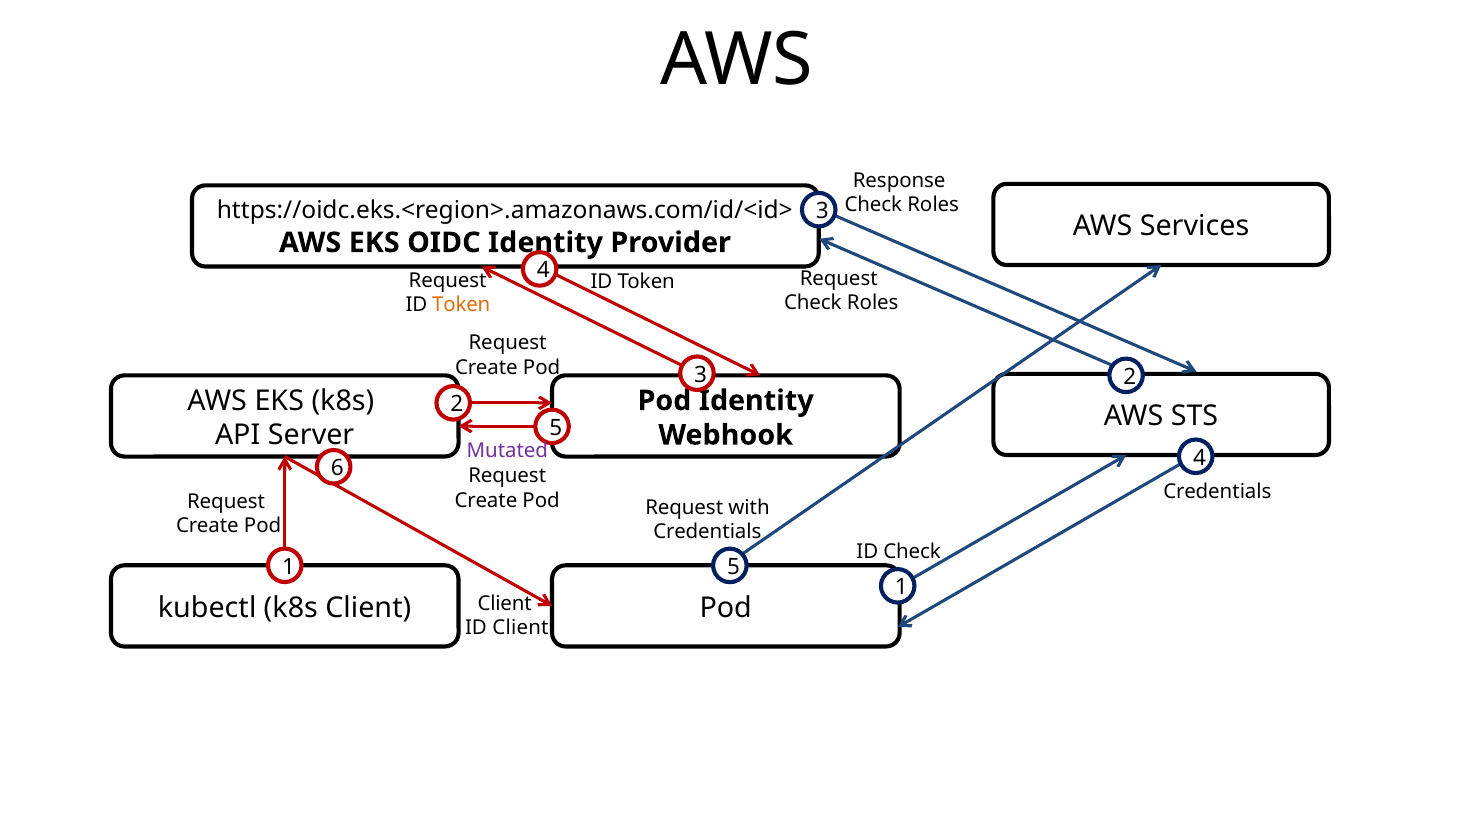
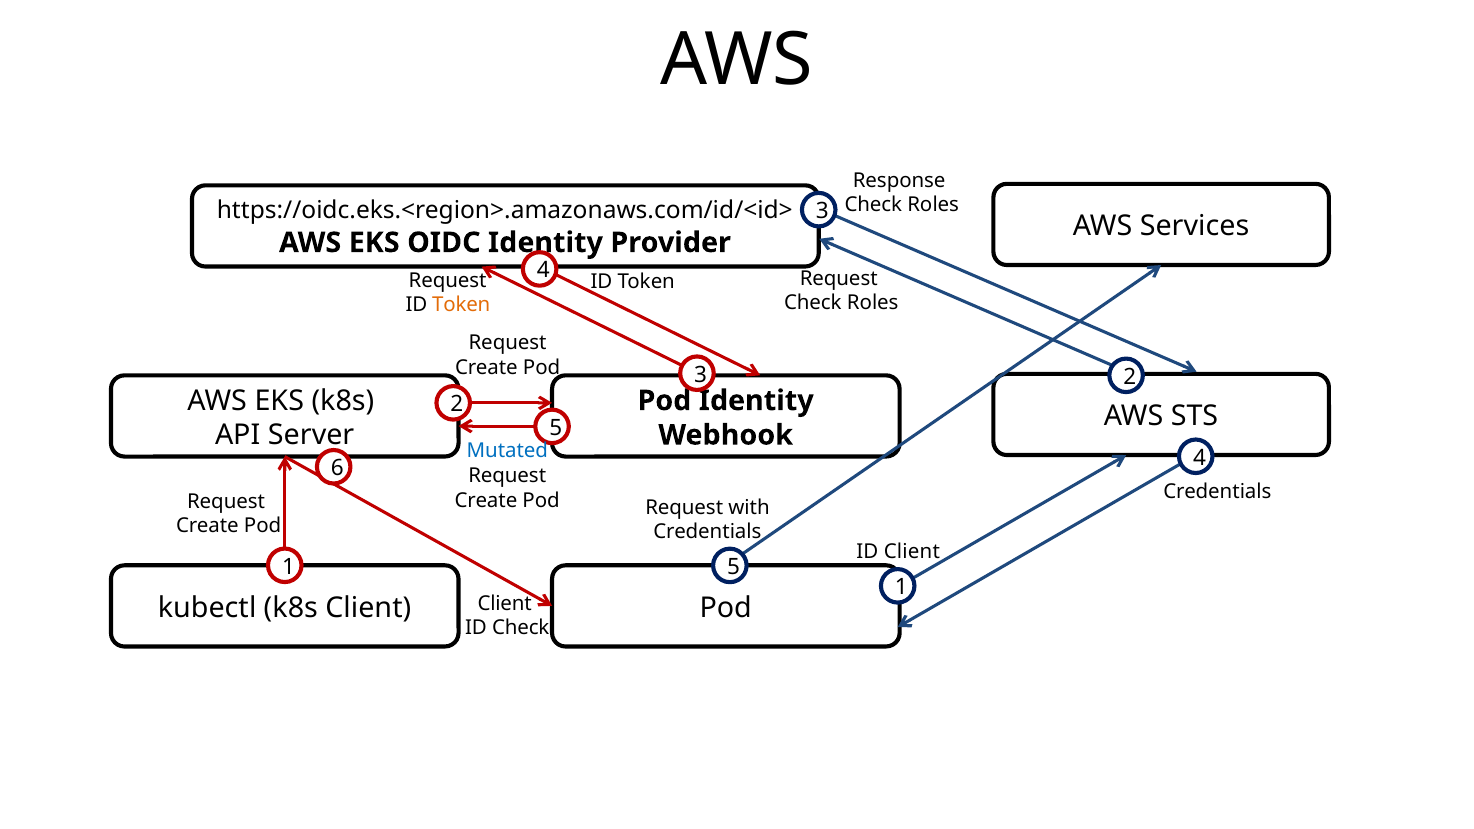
Mutated colour: purple -> blue
ID Check: Check -> Client
ID Client: Client -> Check
